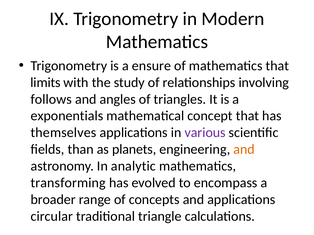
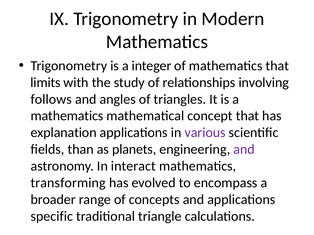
ensure: ensure -> integer
exponentials at (67, 116): exponentials -> mathematics
themselves: themselves -> explanation
and at (244, 150) colour: orange -> purple
analytic: analytic -> interact
circular: circular -> specific
